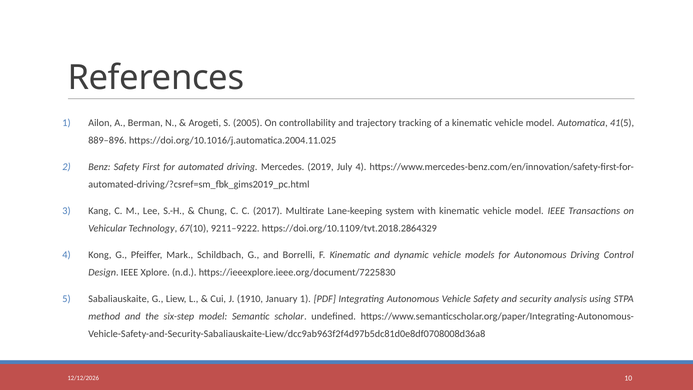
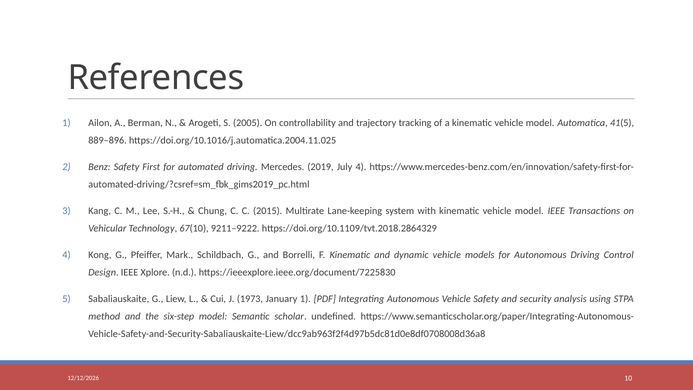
2017: 2017 -> 2015
1910: 1910 -> 1973
